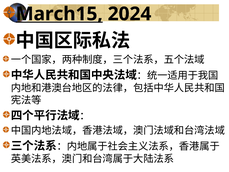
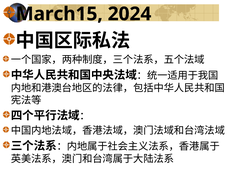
March15 underline: present -> none
